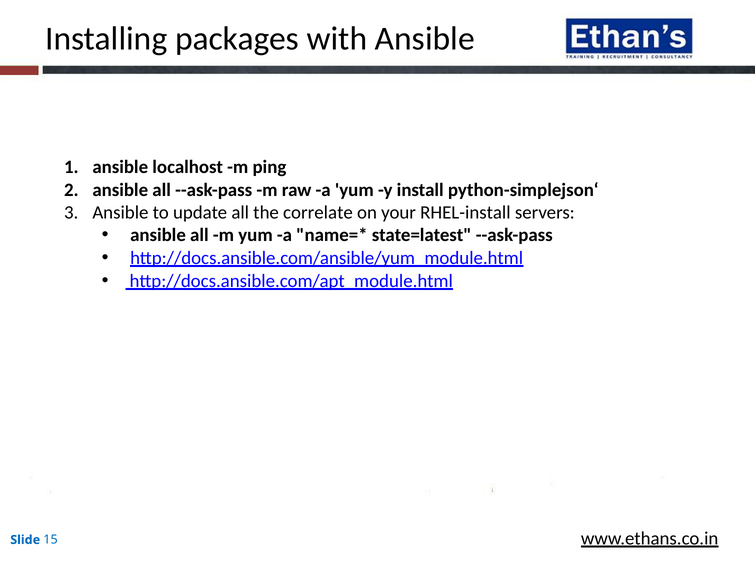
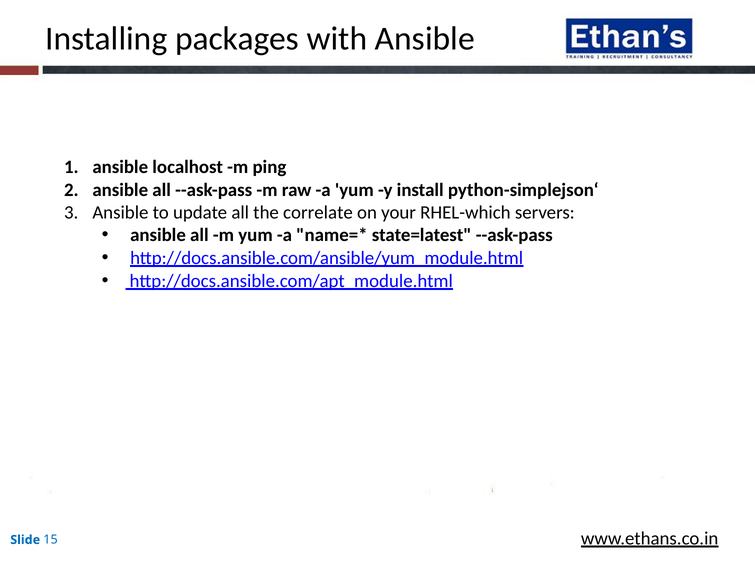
RHEL-install: RHEL-install -> RHEL-which
